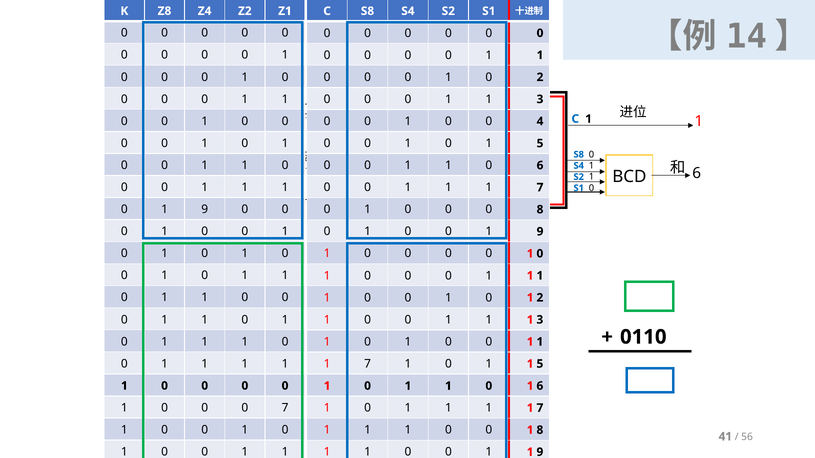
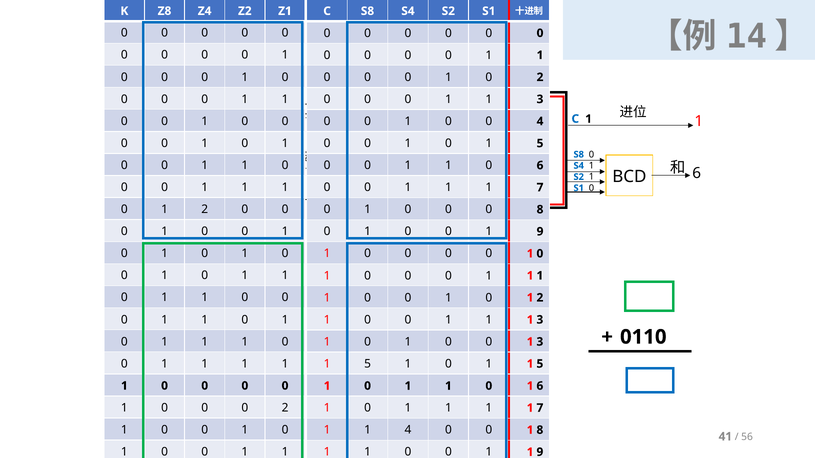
9 at (205, 210): 9 -> 2
1 at (540, 342): 1 -> 3
7 at (368, 364): 7 -> 5
0 0 7: 7 -> 2
1 at (408, 430): 1 -> 4
